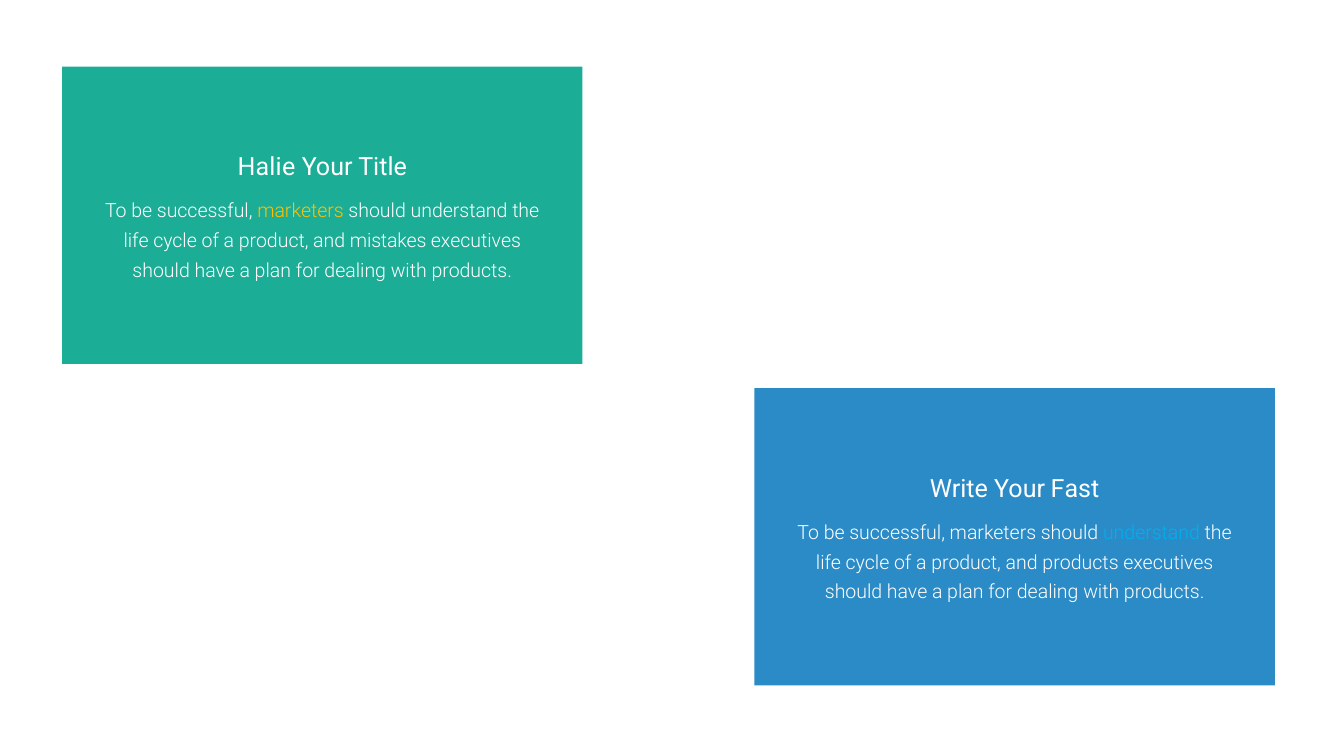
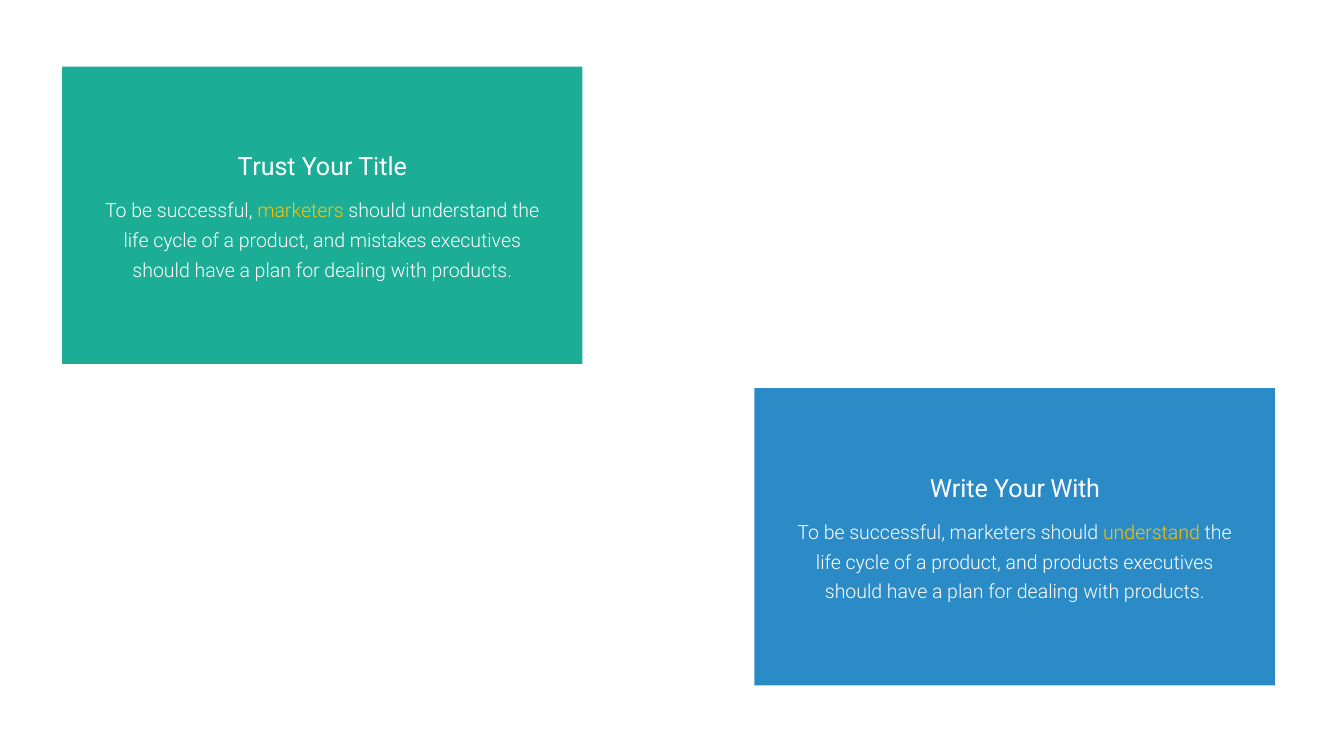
Halie: Halie -> Trust
Your Fast: Fast -> With
understand at (1152, 533) colour: light blue -> yellow
